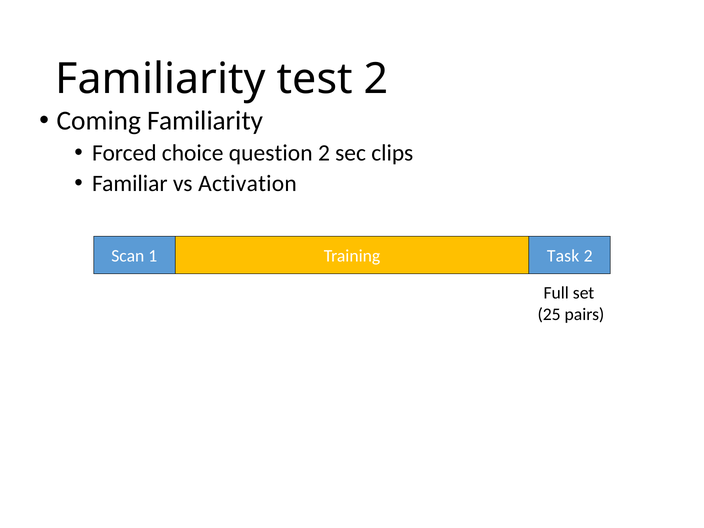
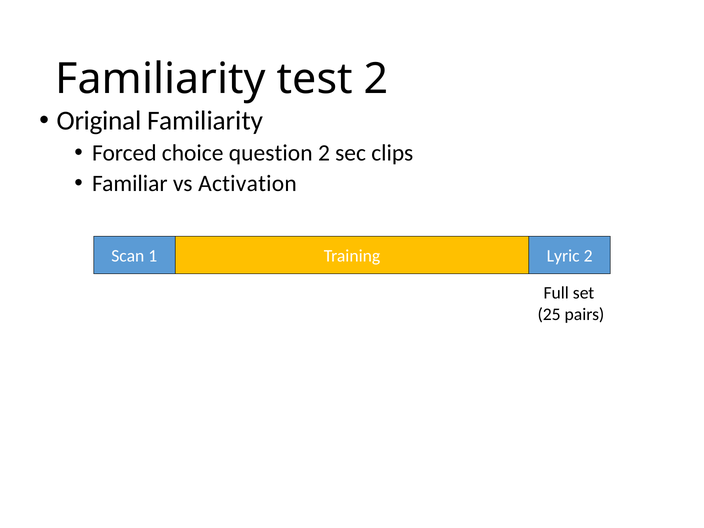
Coming: Coming -> Original
Task: Task -> Lyric
